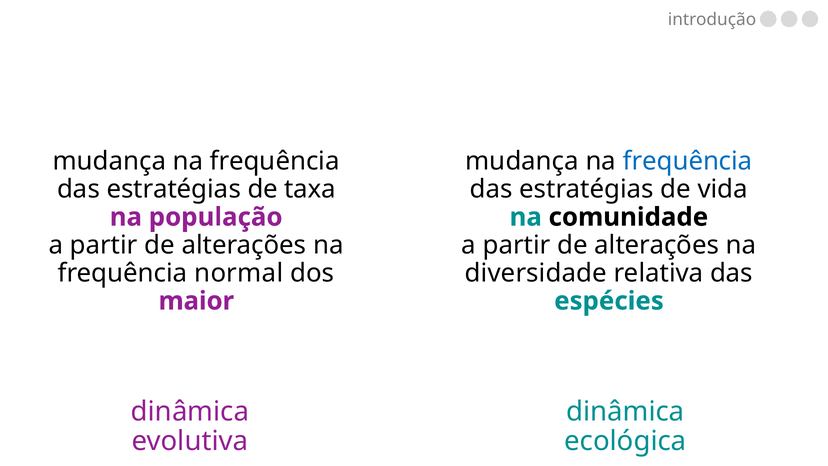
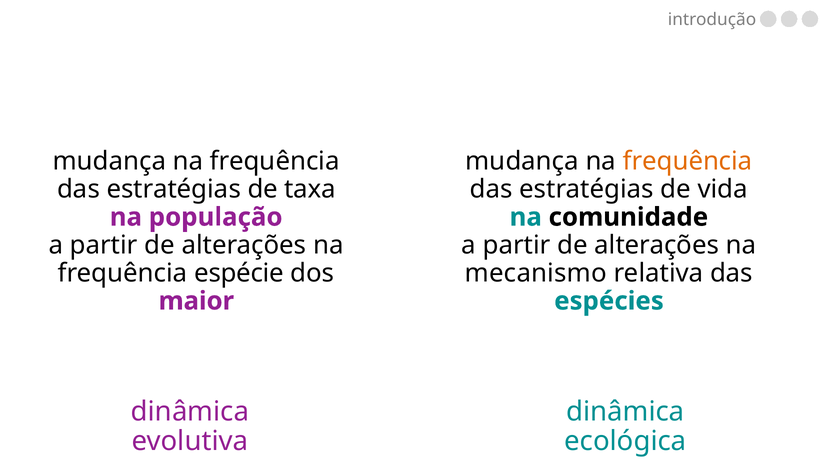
frequência at (688, 161) colour: blue -> orange
normal: normal -> espécie
diversidade: diversidade -> mecanismo
